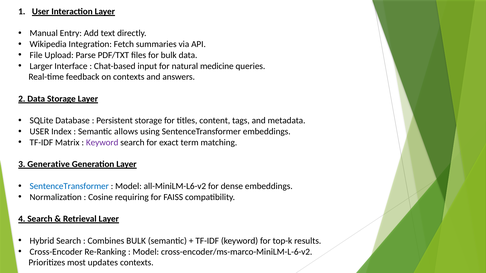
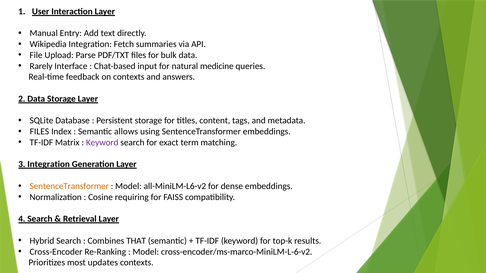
Larger: Larger -> Rarely
USER at (39, 132): USER -> FILES
3 Generative: Generative -> Integration
SentenceTransformer at (69, 186) colour: blue -> orange
Combines BULK: BULK -> THAT
